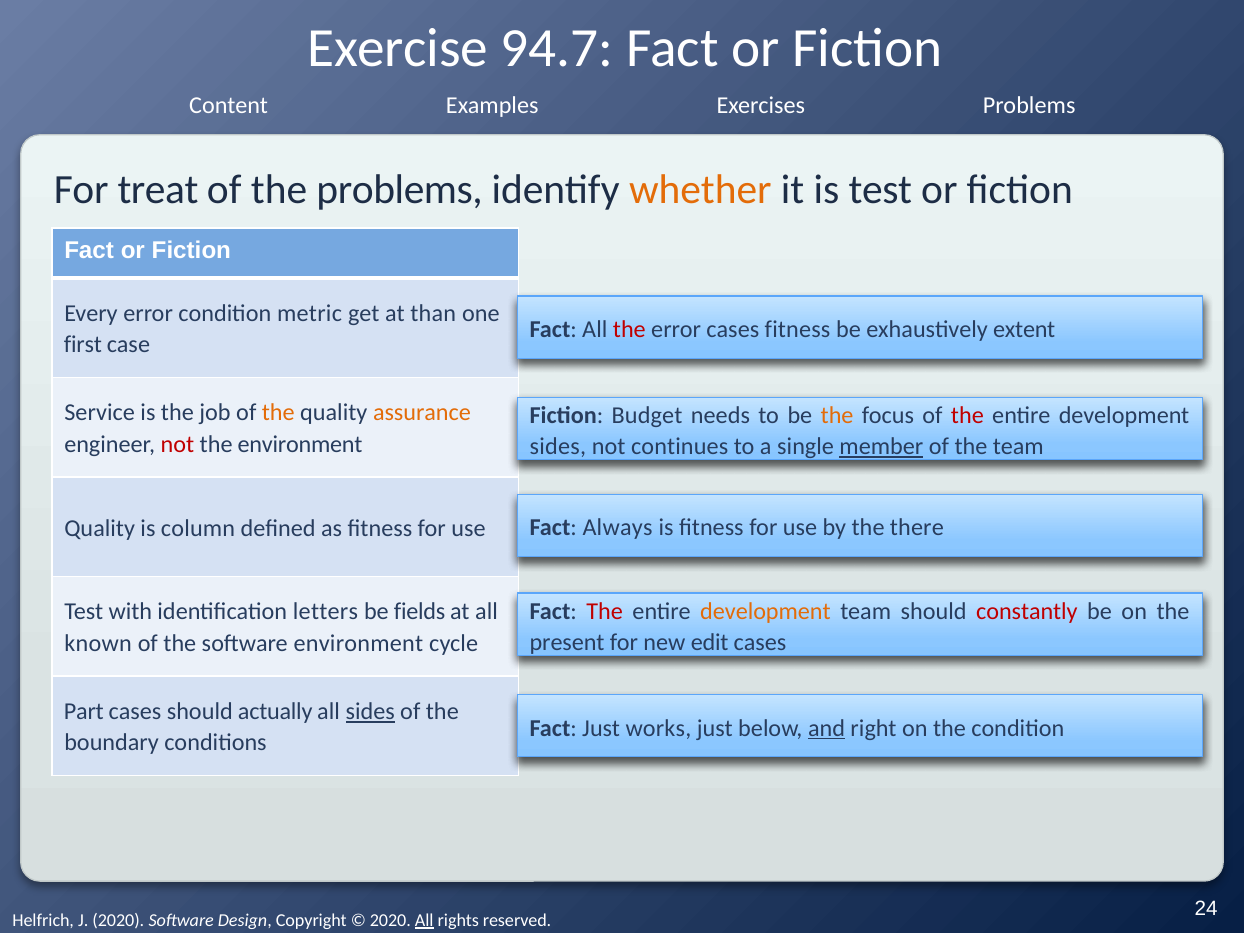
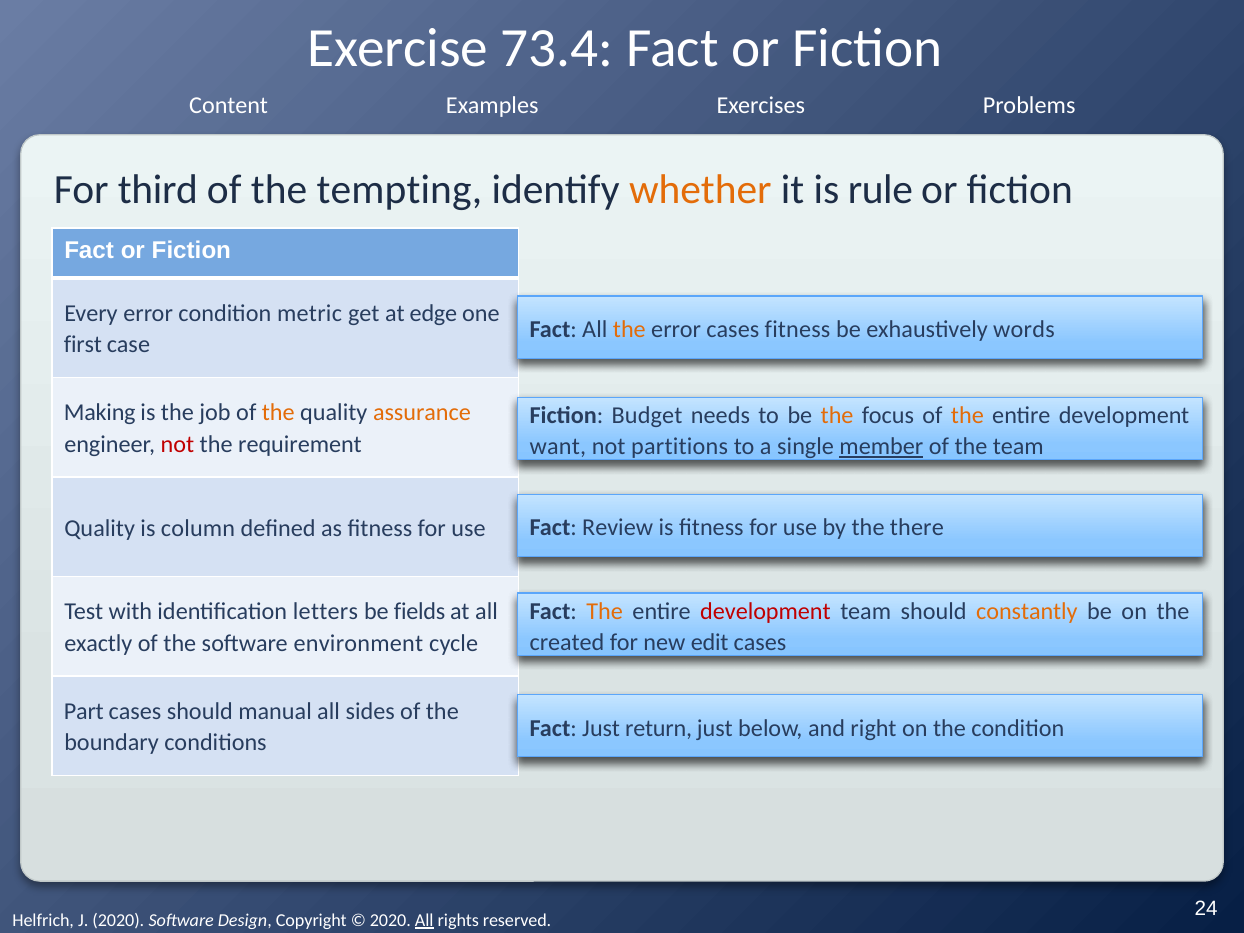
94.7: 94.7 -> 73.4
treat: treat -> third
the problems: problems -> tempting
is test: test -> rule
than: than -> edge
the at (629, 330) colour: red -> orange
extent: extent -> words
Service: Service -> Making
the at (967, 416) colour: red -> orange
the environment: environment -> requirement
sides at (558, 447): sides -> want
continues: continues -> partitions
Always: Always -> Review
The at (605, 611) colour: red -> orange
development at (765, 611) colour: orange -> red
constantly colour: red -> orange
present: present -> created
known: known -> exactly
actually: actually -> manual
sides at (370, 711) underline: present -> none
works: works -> return
and underline: present -> none
